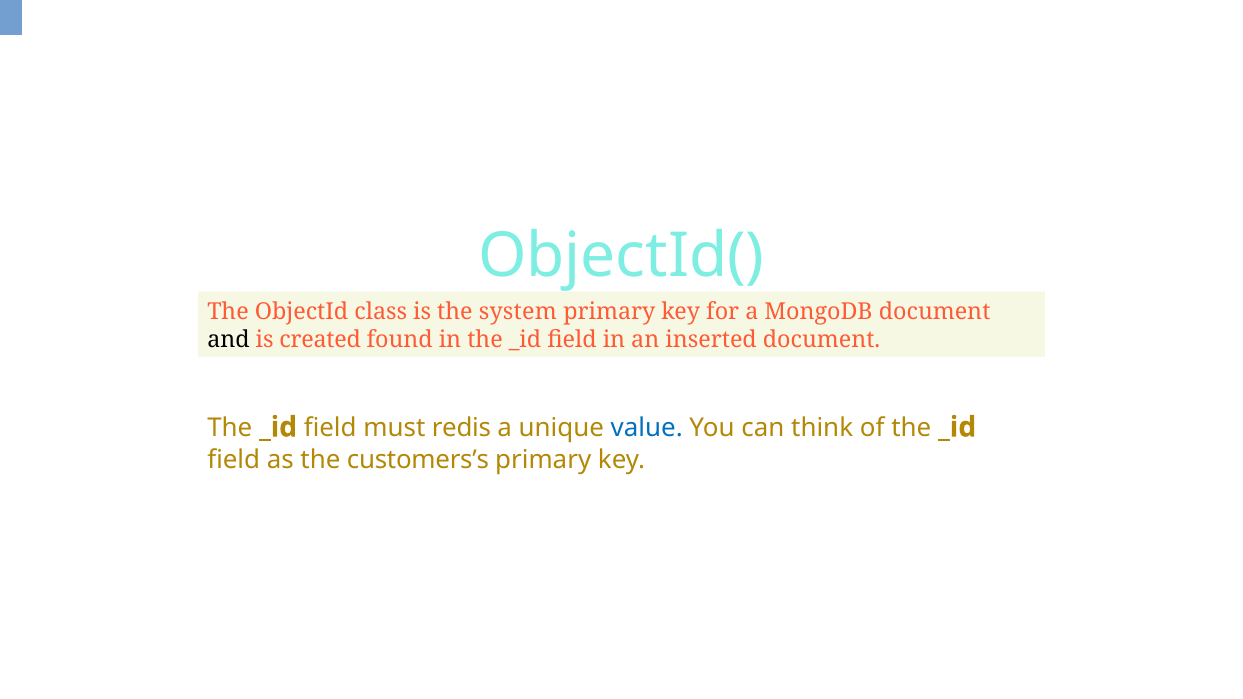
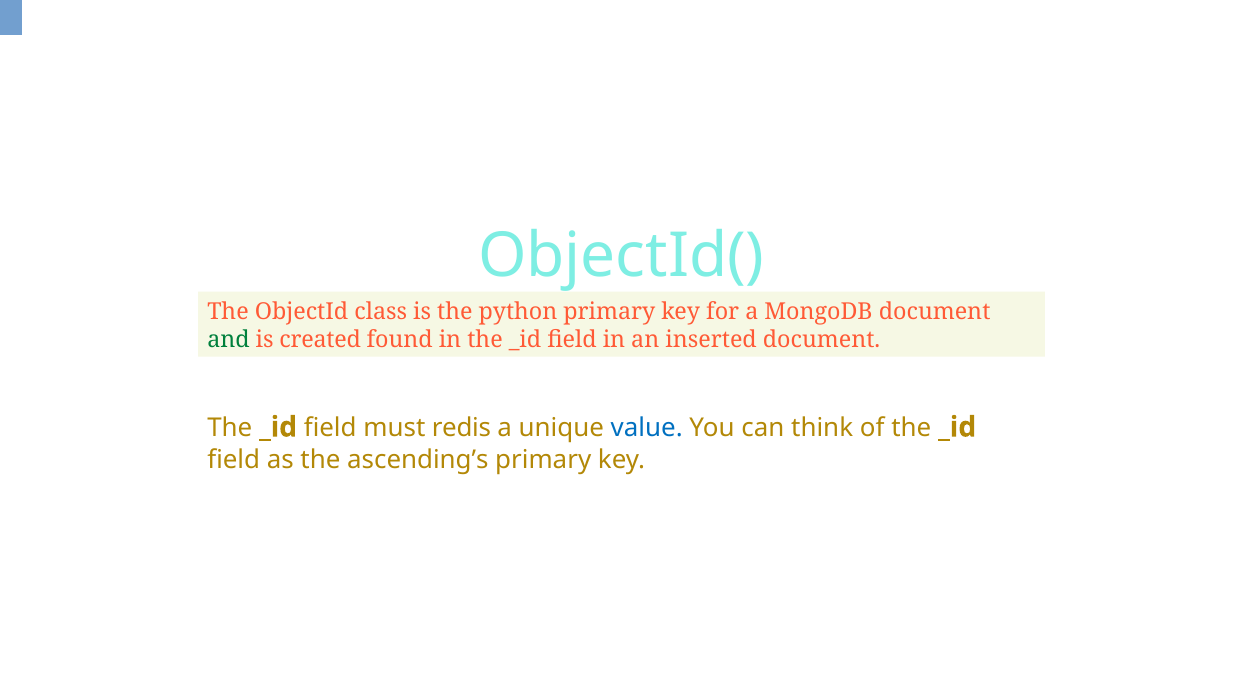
system: system -> python
and colour: black -> green
customers’s: customers’s -> ascending’s
